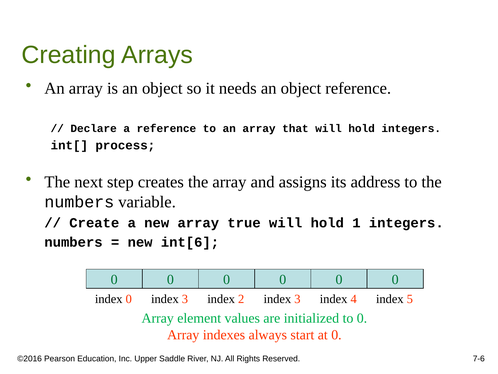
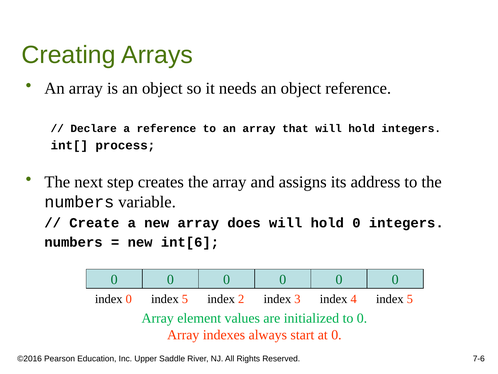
true: true -> does
hold 1: 1 -> 0
3 at (185, 299): 3 -> 5
